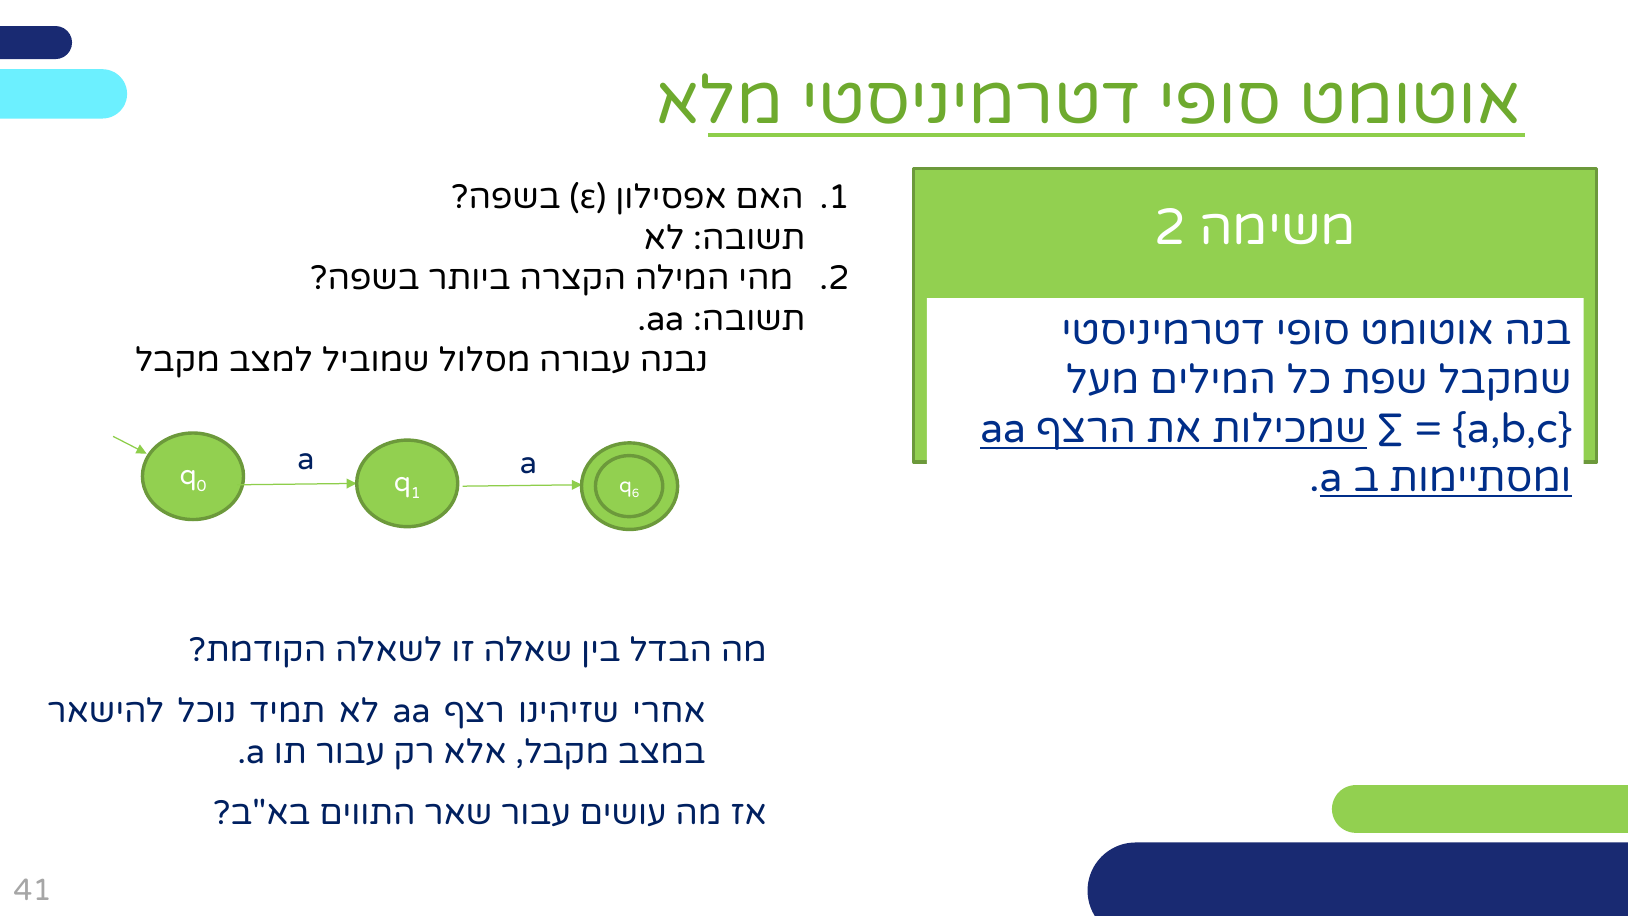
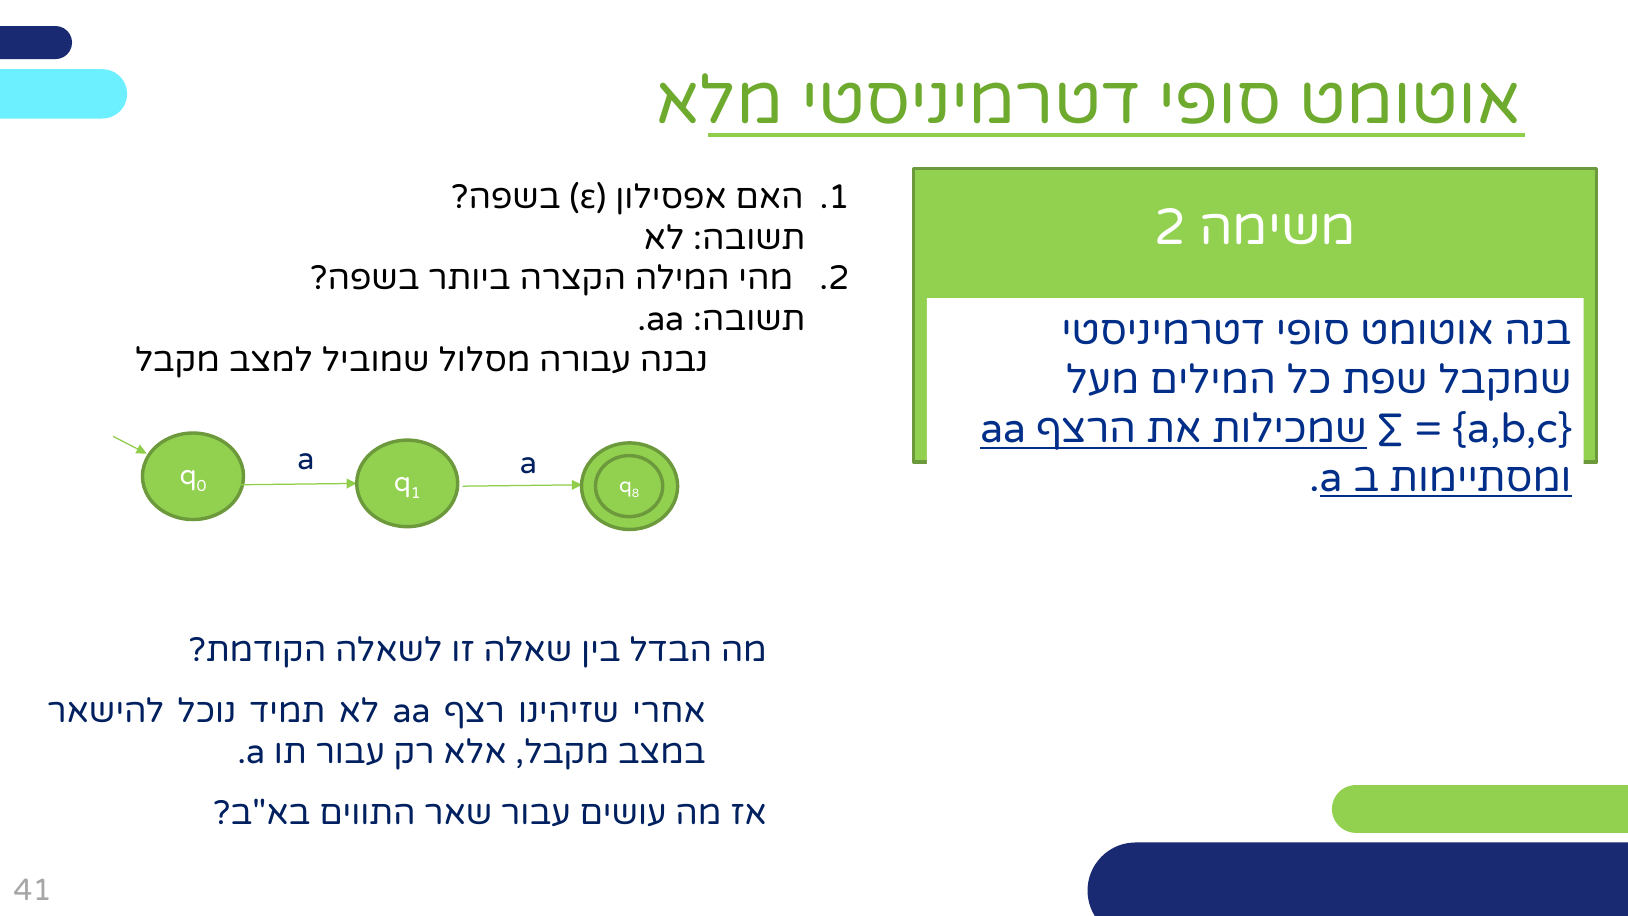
6: 6 -> 8
